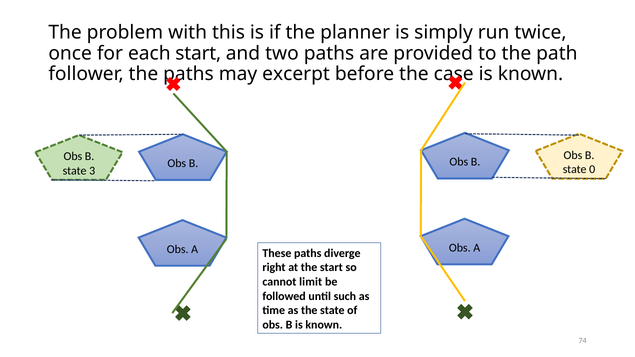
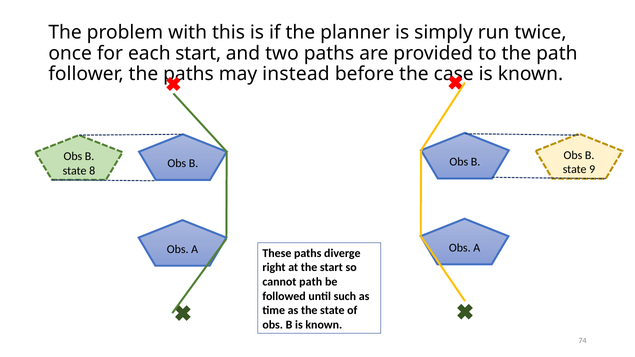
excerpt: excerpt -> instead
0: 0 -> 9
3: 3 -> 8
cannot limit: limit -> path
